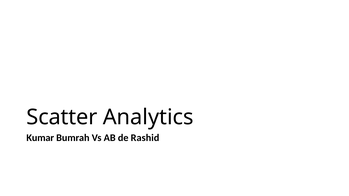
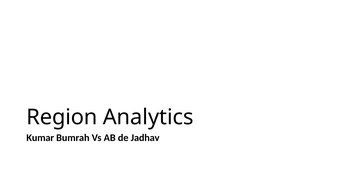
Scatter: Scatter -> Region
Rashid: Rashid -> Jadhav
